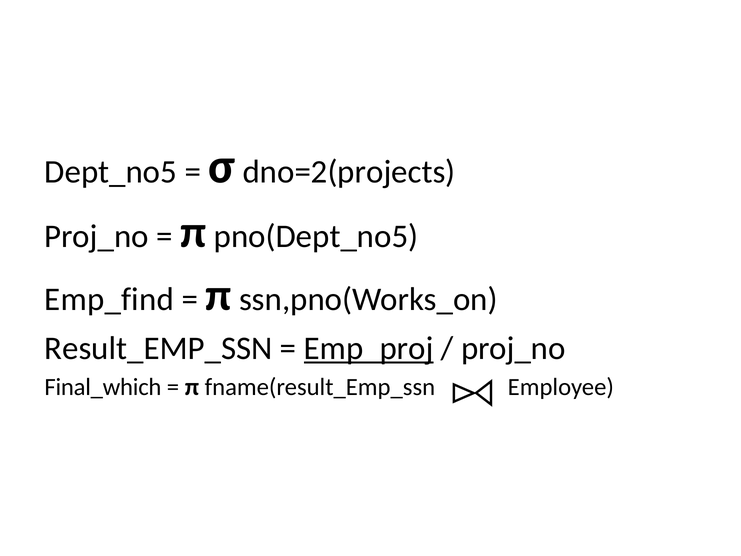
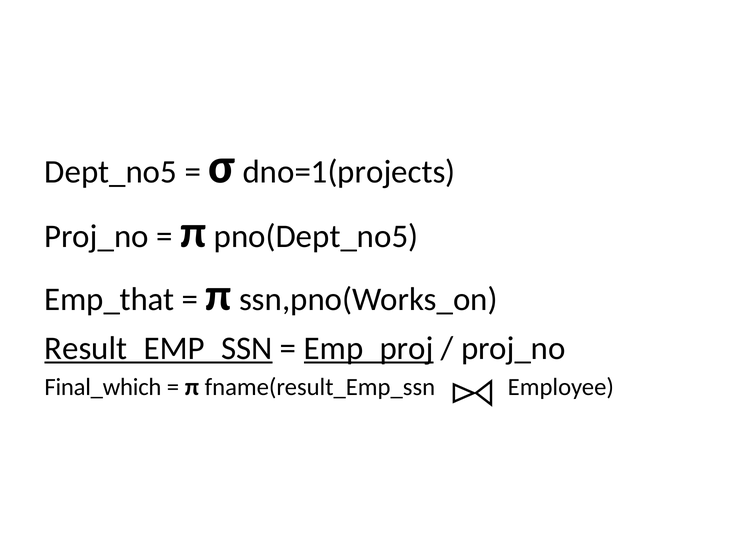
dno=2(projects: dno=2(projects -> dno=1(projects
Emp_find: Emp_find -> Emp_that
Result_EMP_SSN underline: none -> present
